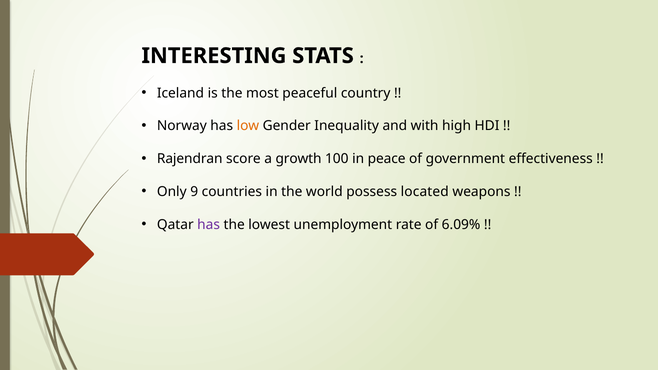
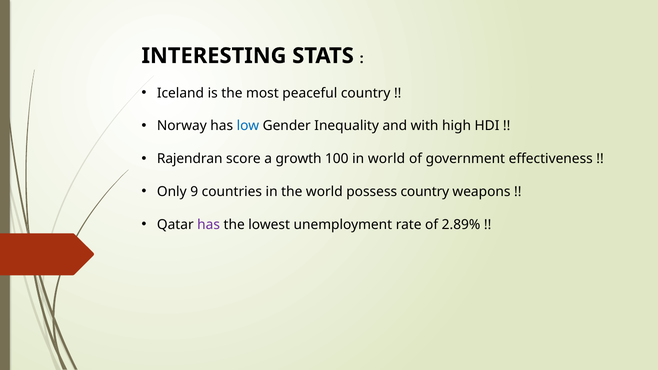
low colour: orange -> blue
in peace: peace -> world
possess located: located -> country
6.09%: 6.09% -> 2.89%
